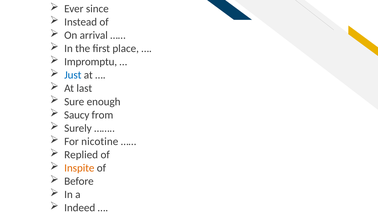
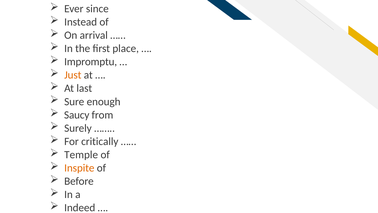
Just colour: blue -> orange
nicotine: nicotine -> critically
Replied: Replied -> Temple
